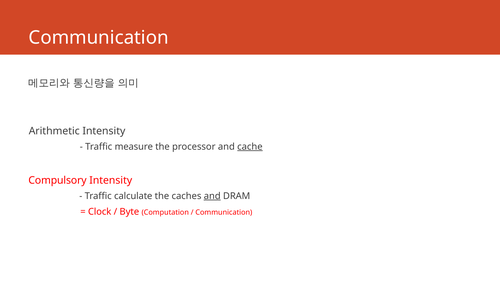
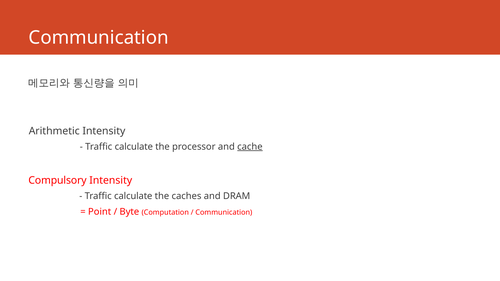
measure at (134, 147): measure -> calculate
and at (212, 196) underline: present -> none
Clock: Clock -> Point
